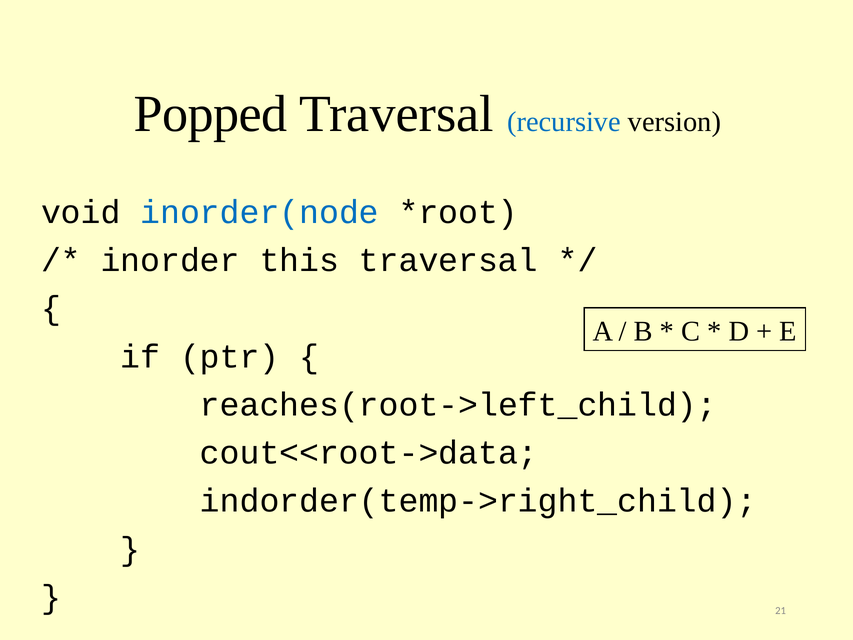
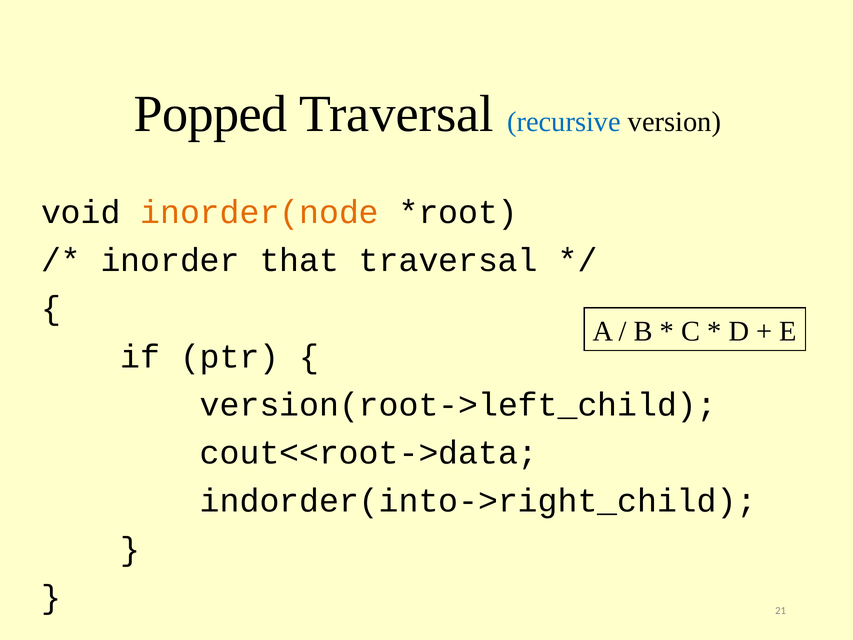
inorder(node colour: blue -> orange
this: this -> that
reaches(root->left_child: reaches(root->left_child -> version(root->left_child
indorder(temp->right_child: indorder(temp->right_child -> indorder(into->right_child
